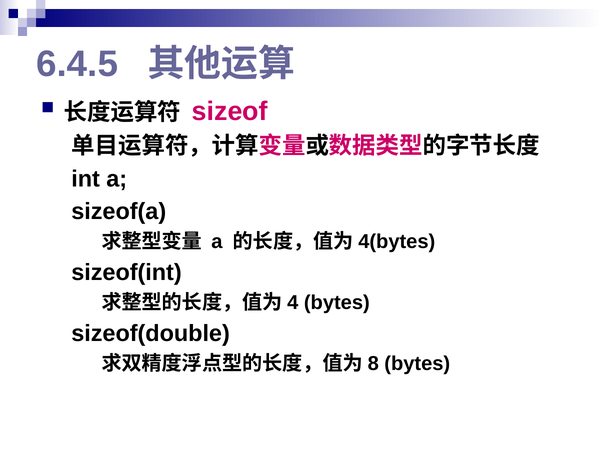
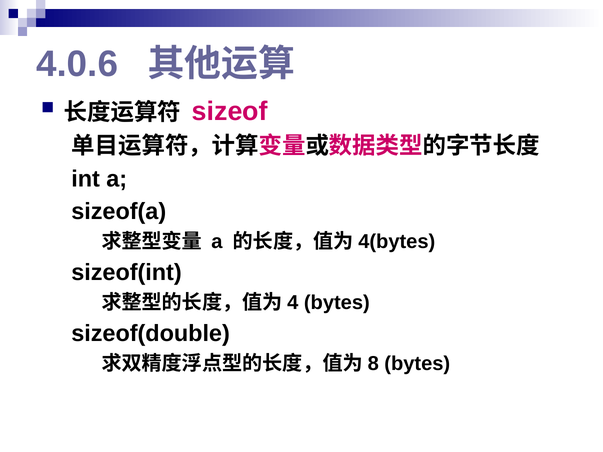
6.4.5: 6.4.5 -> 4.0.6
